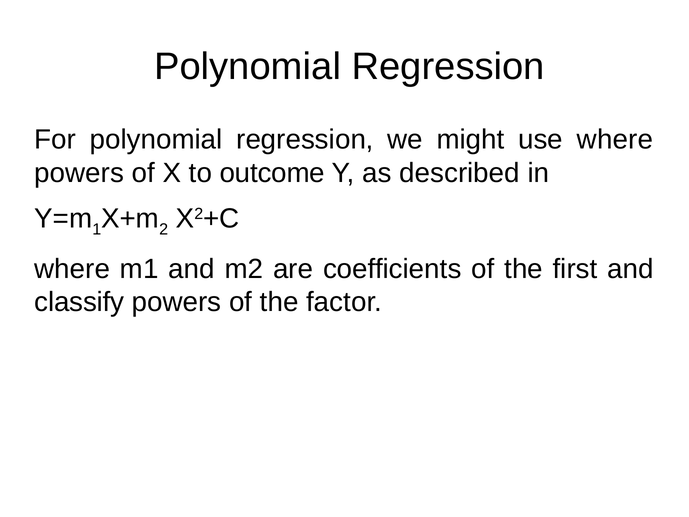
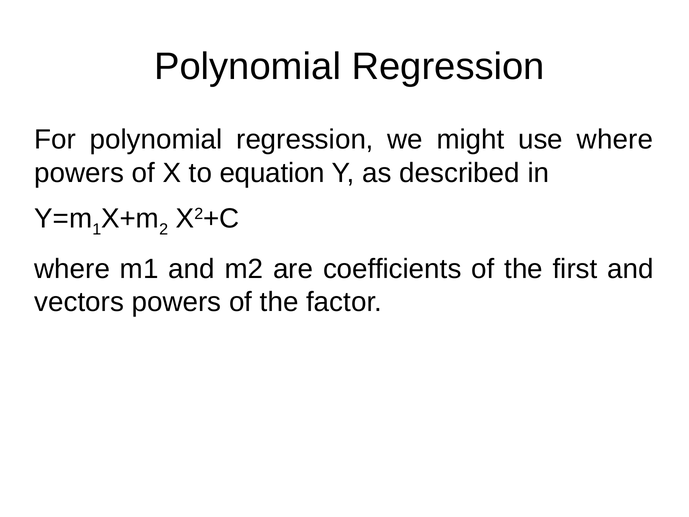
outcome: outcome -> equation
classify: classify -> vectors
